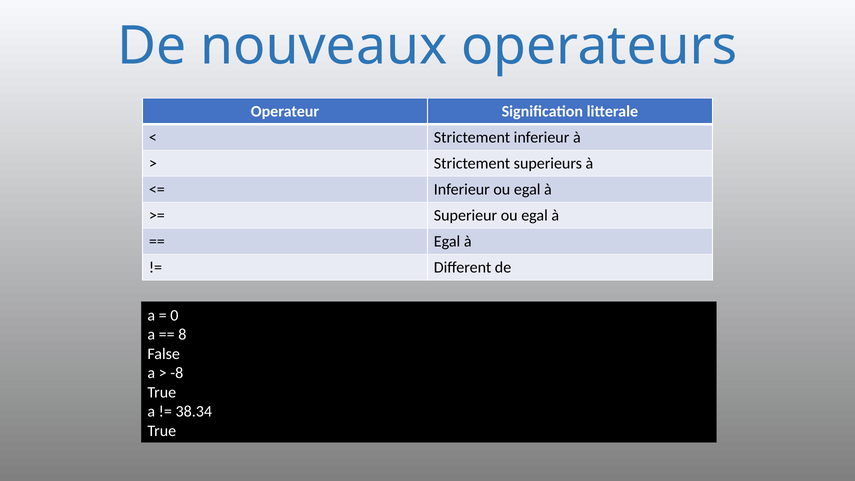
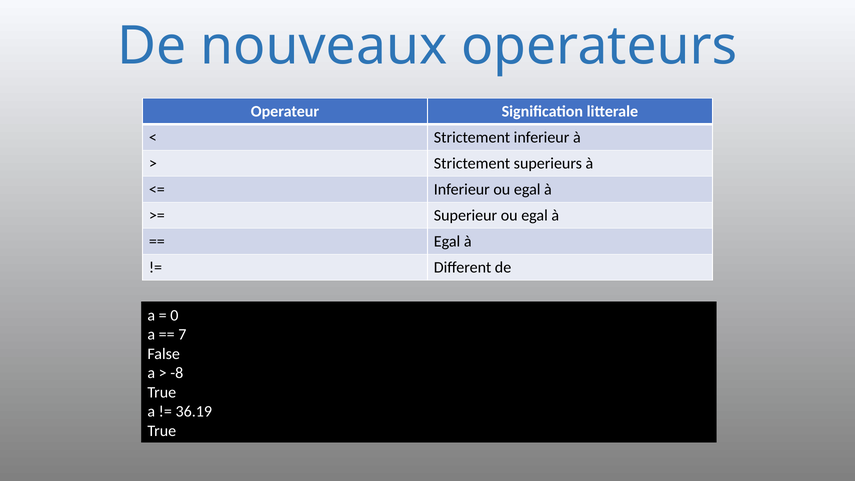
8: 8 -> 7
38.34: 38.34 -> 36.19
